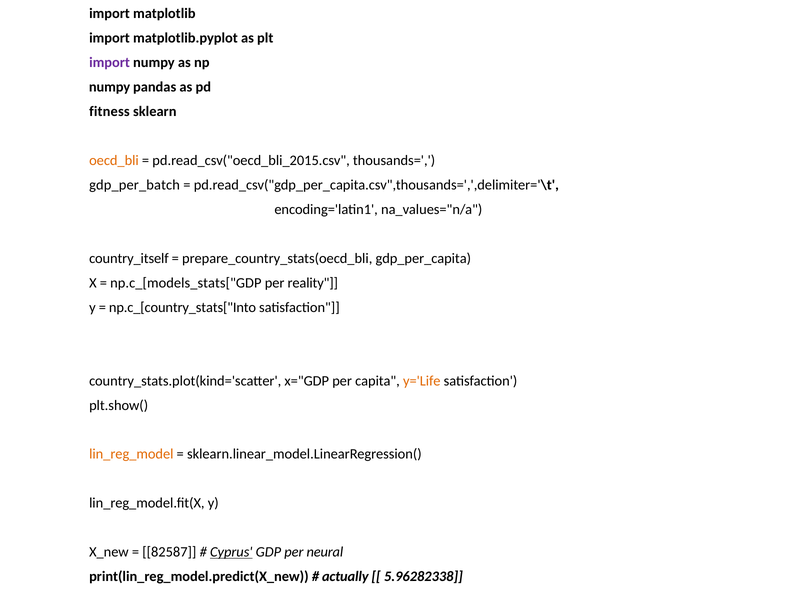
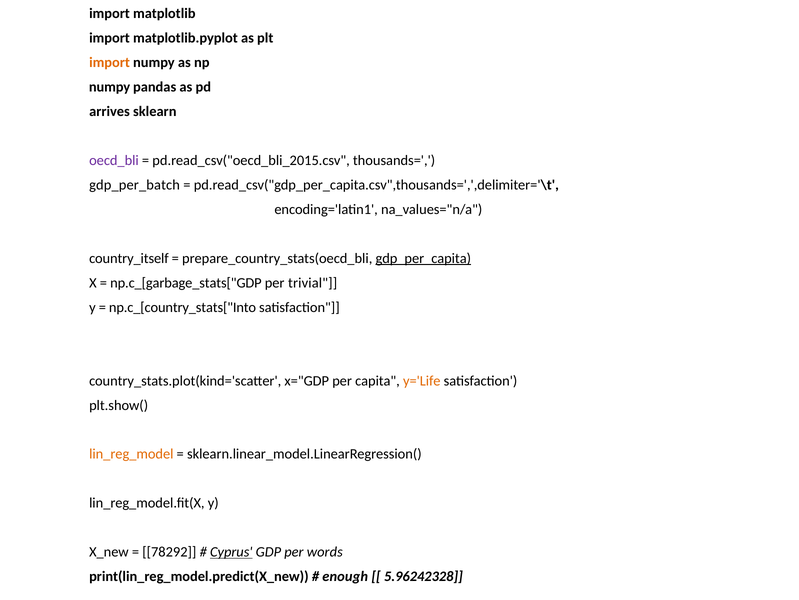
import at (110, 63) colour: purple -> orange
fitness: fitness -> arrives
oecd_bli colour: orange -> purple
gdp_per_capita underline: none -> present
np.c_[models_stats["GDP: np.c_[models_stats["GDP -> np.c_[garbage_stats["GDP
reality: reality -> trivial
82587: 82587 -> 78292
neural: neural -> words
actually: actually -> enough
5.96282338: 5.96282338 -> 5.96242328
